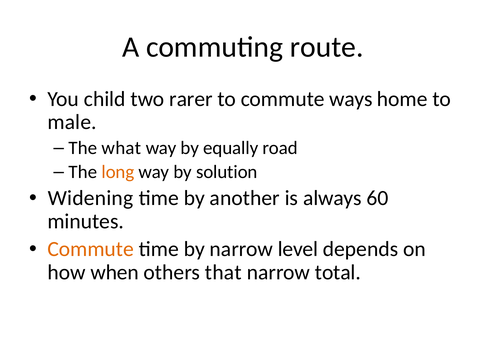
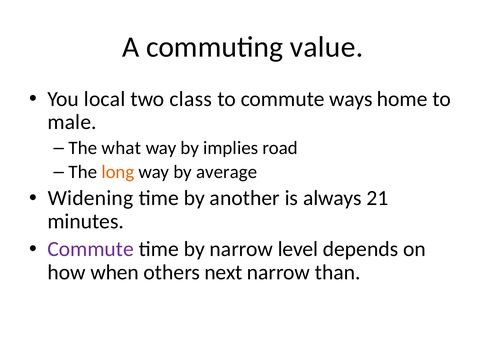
route: route -> value
child: child -> local
rarer: rarer -> class
equally: equally -> implies
solution: solution -> average
60: 60 -> 21
Commute at (91, 249) colour: orange -> purple
that: that -> next
total: total -> than
